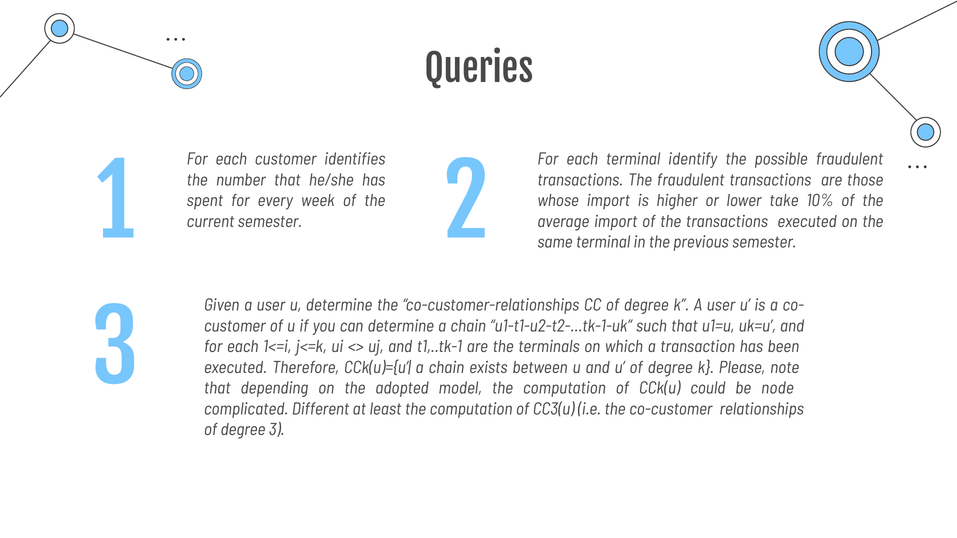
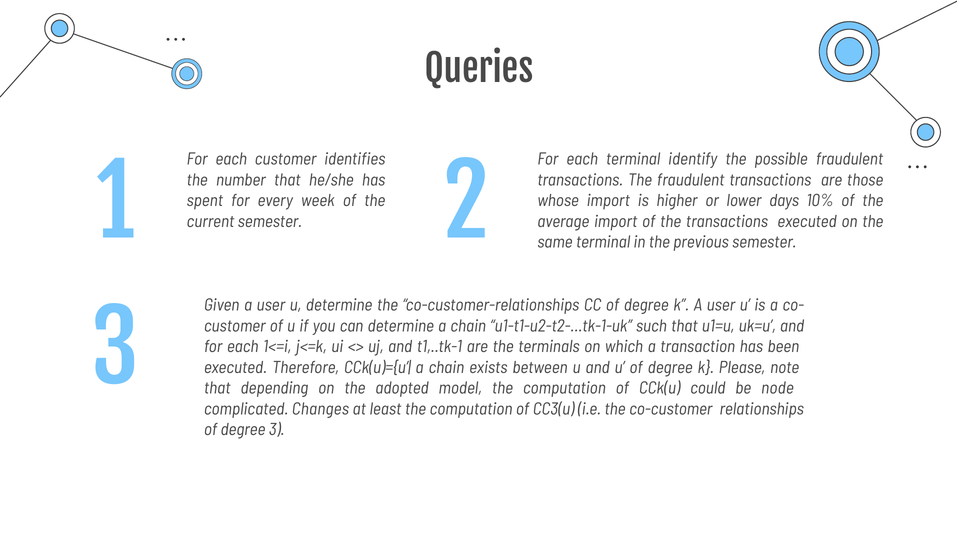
take: take -> days
Different: Different -> Changes
